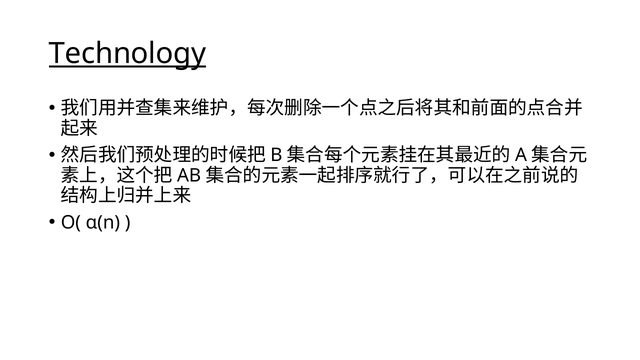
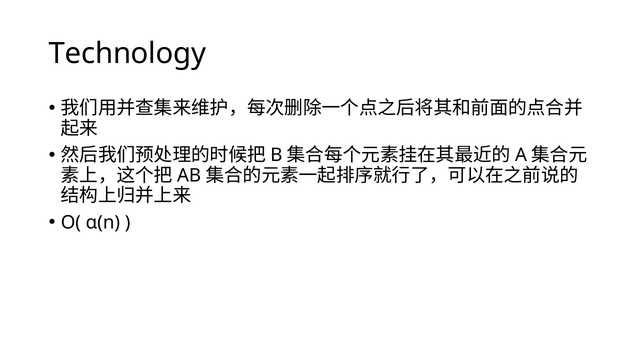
Technology underline: present -> none
